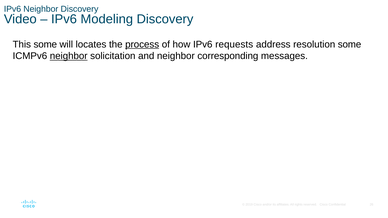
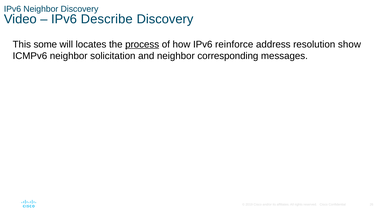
Modeling: Modeling -> Describe
requests: requests -> reinforce
resolution some: some -> show
neighbor at (69, 56) underline: present -> none
